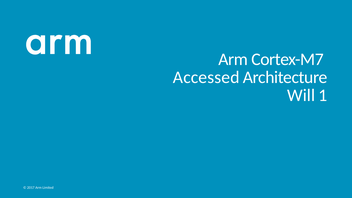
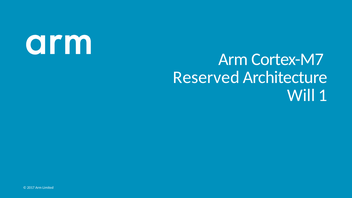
Accessed: Accessed -> Reserved
